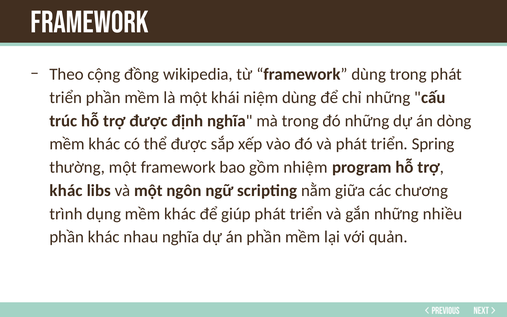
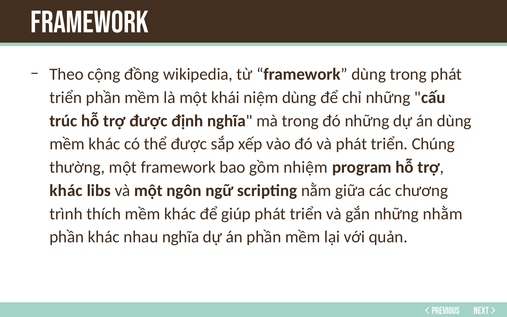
án dòng: dòng -> dùng
Spring: Spring -> Chúng
dụng: dụng -> thích
nhiều: nhiều -> nhằm
